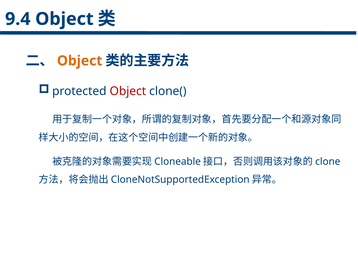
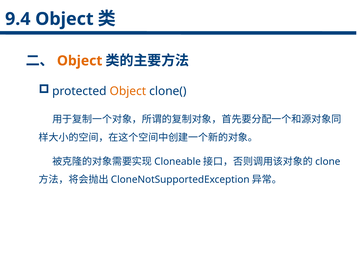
Object at (128, 91) colour: red -> orange
